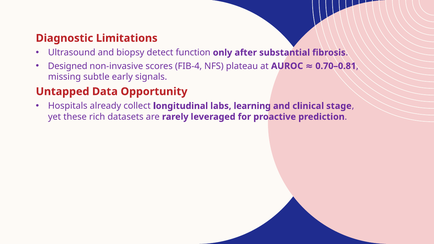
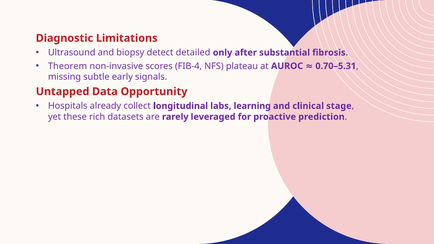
function: function -> detailed
Designed: Designed -> Theorem
0.70–0.81: 0.70–0.81 -> 0.70–5.31
